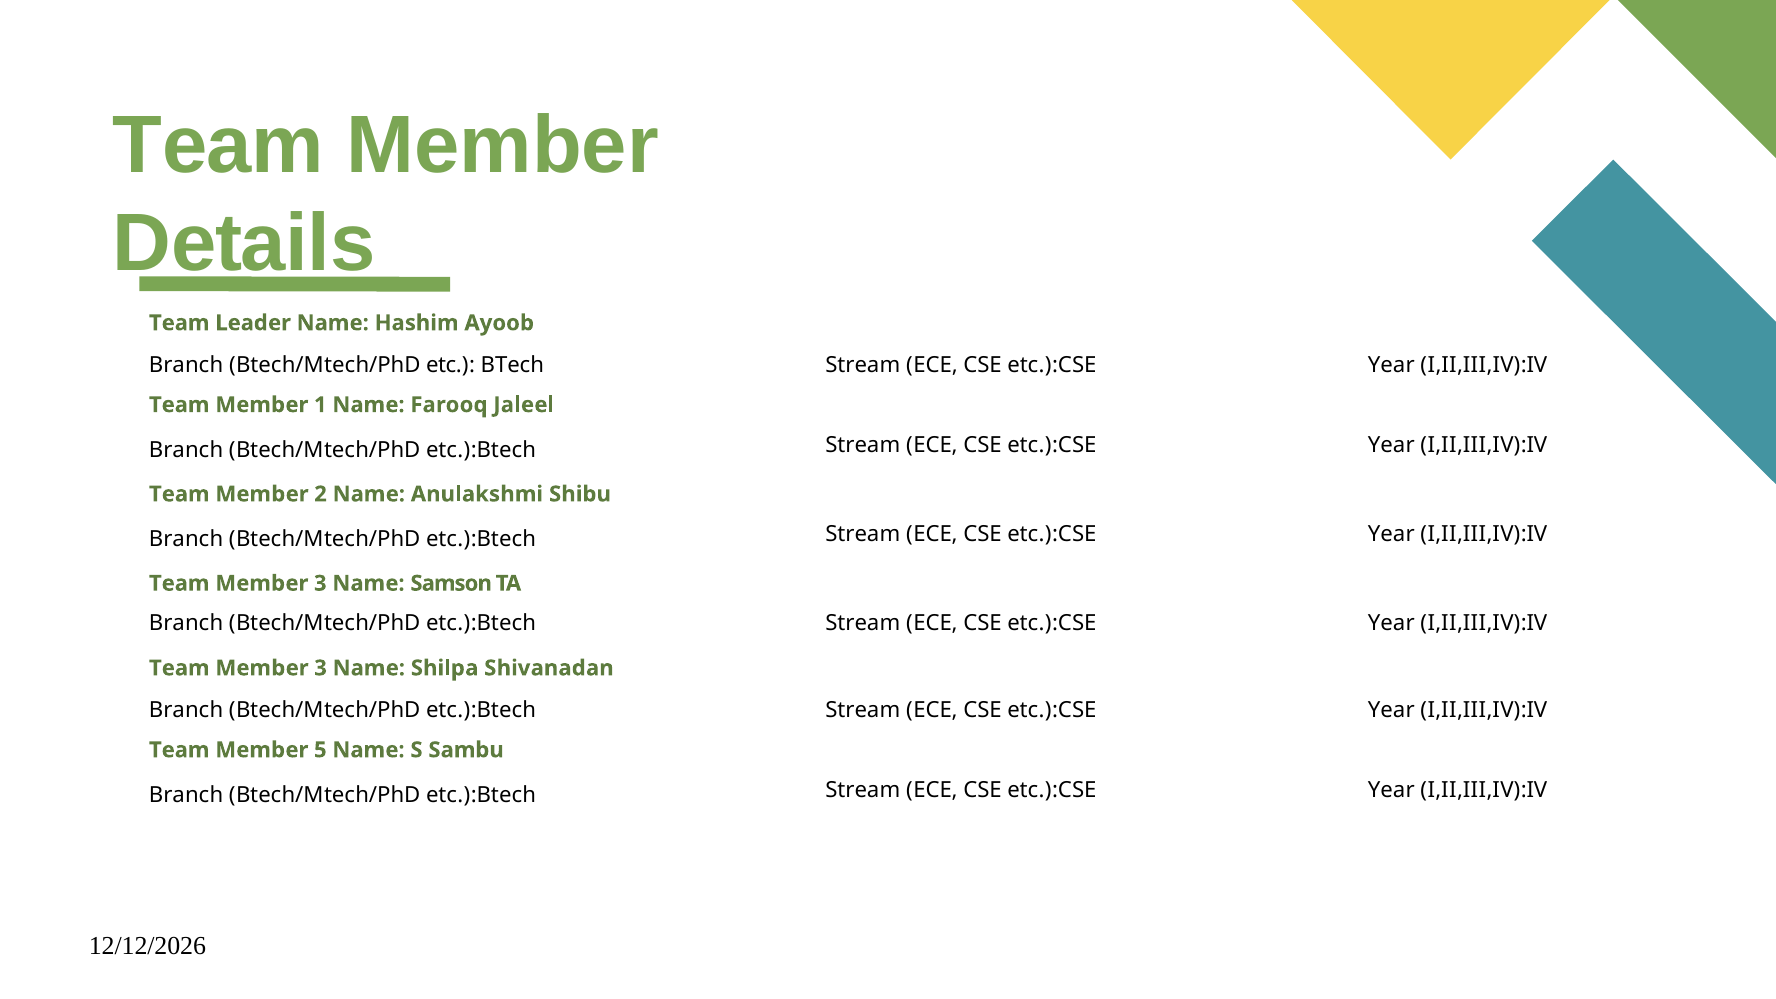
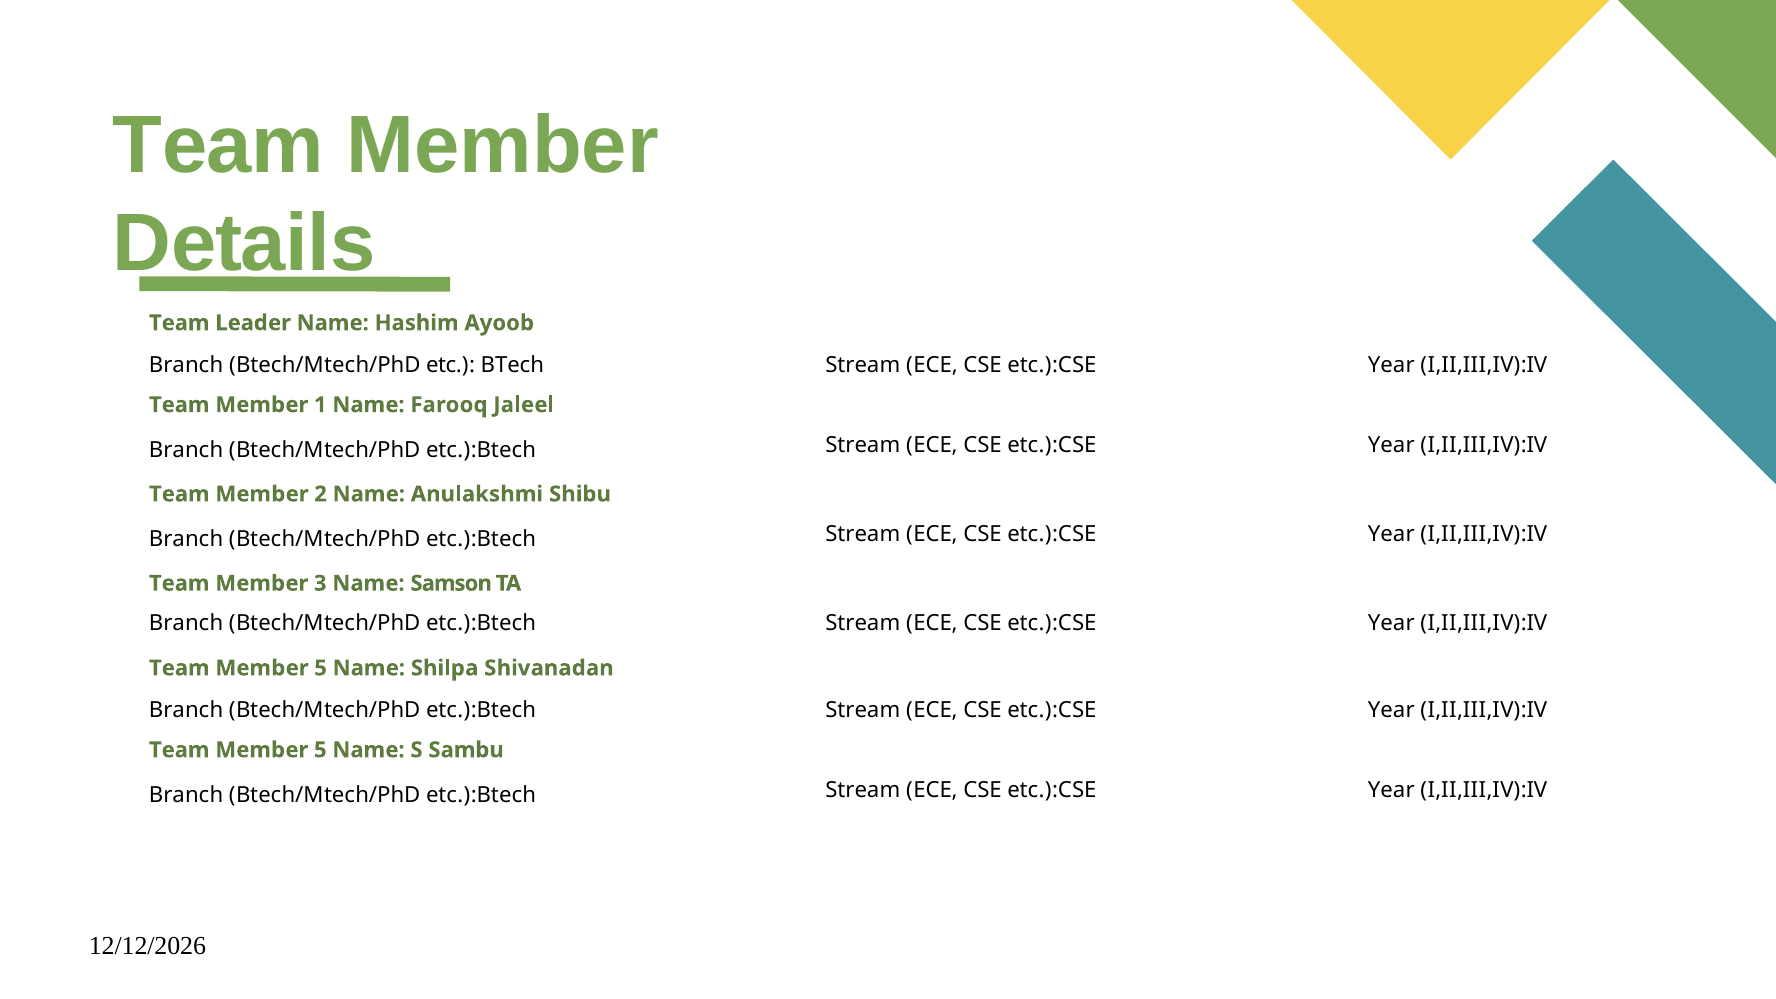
3 at (321, 668): 3 -> 5
